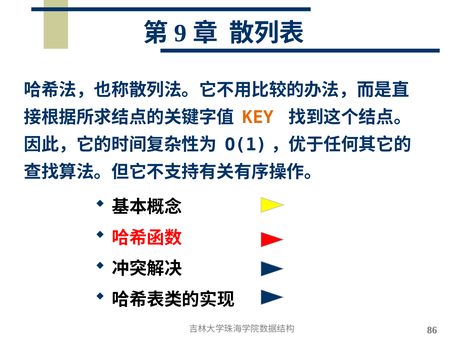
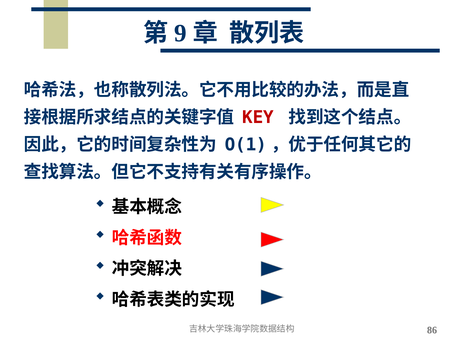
KEY colour: orange -> red
